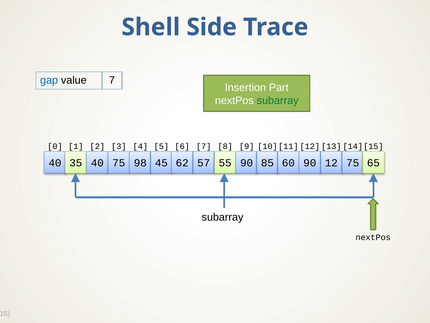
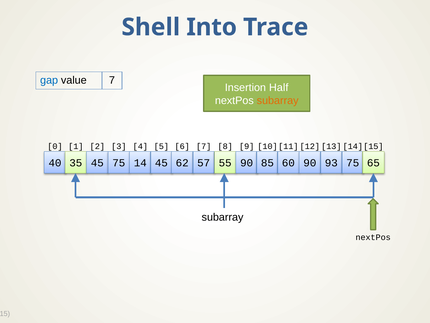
Side: Side -> Into
Part: Part -> Half
subarray at (278, 100) colour: green -> orange
35 40: 40 -> 45
98: 98 -> 14
12: 12 -> 93
